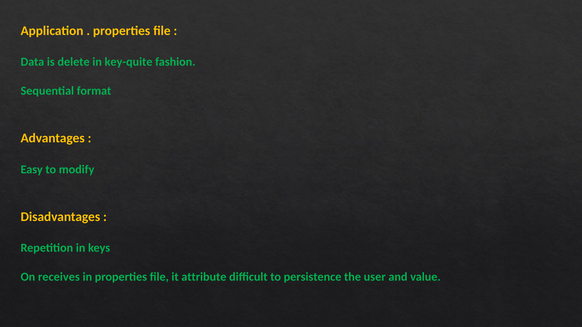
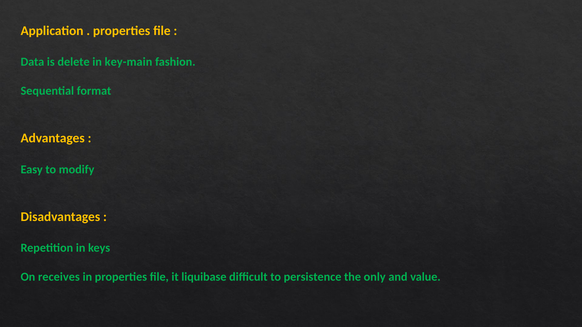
key-quite: key-quite -> key-main
attribute: attribute -> liquibase
user: user -> only
